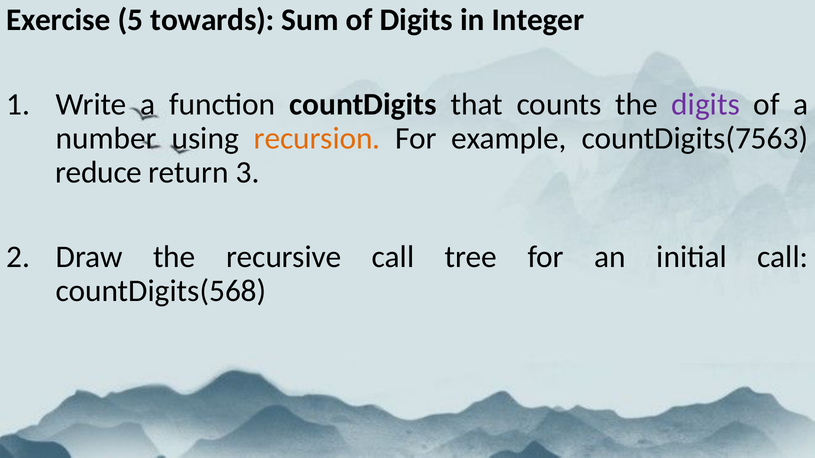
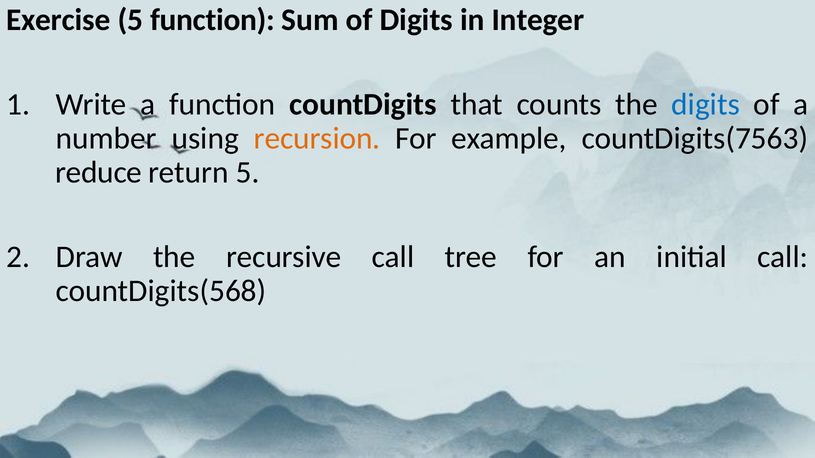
5 towards: towards -> function
digits at (706, 105) colour: purple -> blue
return 3: 3 -> 5
